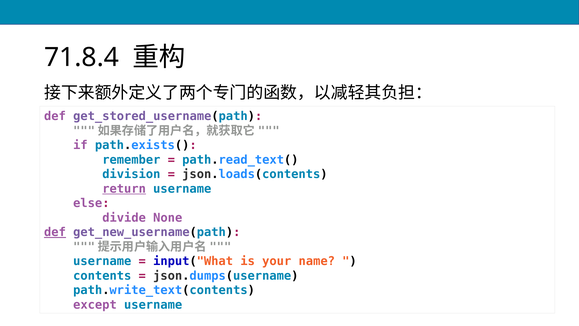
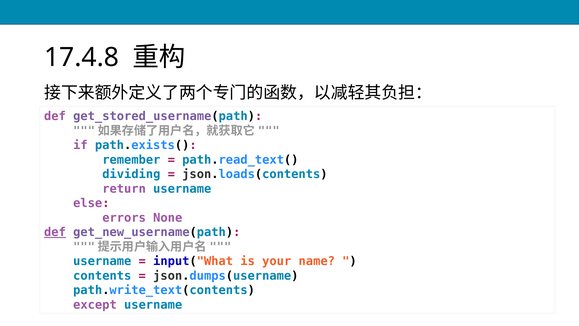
71.8.4: 71.8.4 -> 17.4.8
division: division -> dividing
return underline: present -> none
divide: divide -> errors
